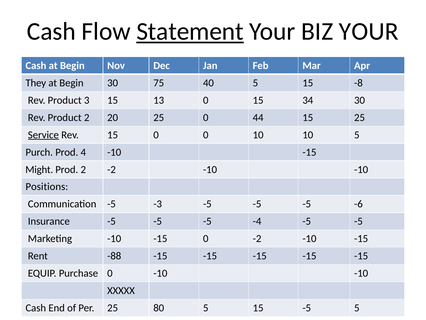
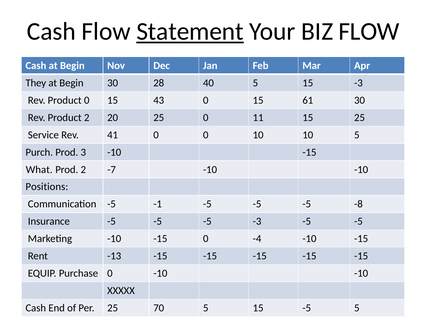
BIZ YOUR: YOUR -> FLOW
75: 75 -> 28
15 -8: -8 -> -3
Product 3: 3 -> 0
13: 13 -> 43
34: 34 -> 61
44: 44 -> 11
Service underline: present -> none
Rev 15: 15 -> 41
4: 4 -> 3
Might: Might -> What
2 -2: -2 -> -7
-3: -3 -> -1
-6: -6 -> -8
-5 -4: -4 -> -3
0 -2: -2 -> -4
-88: -88 -> -13
80: 80 -> 70
